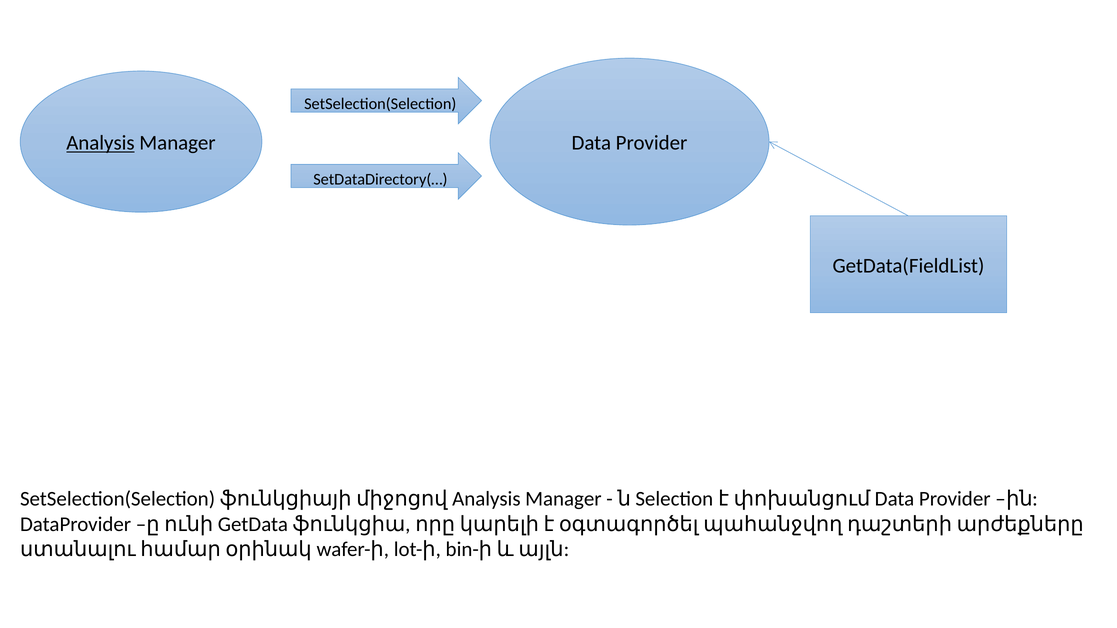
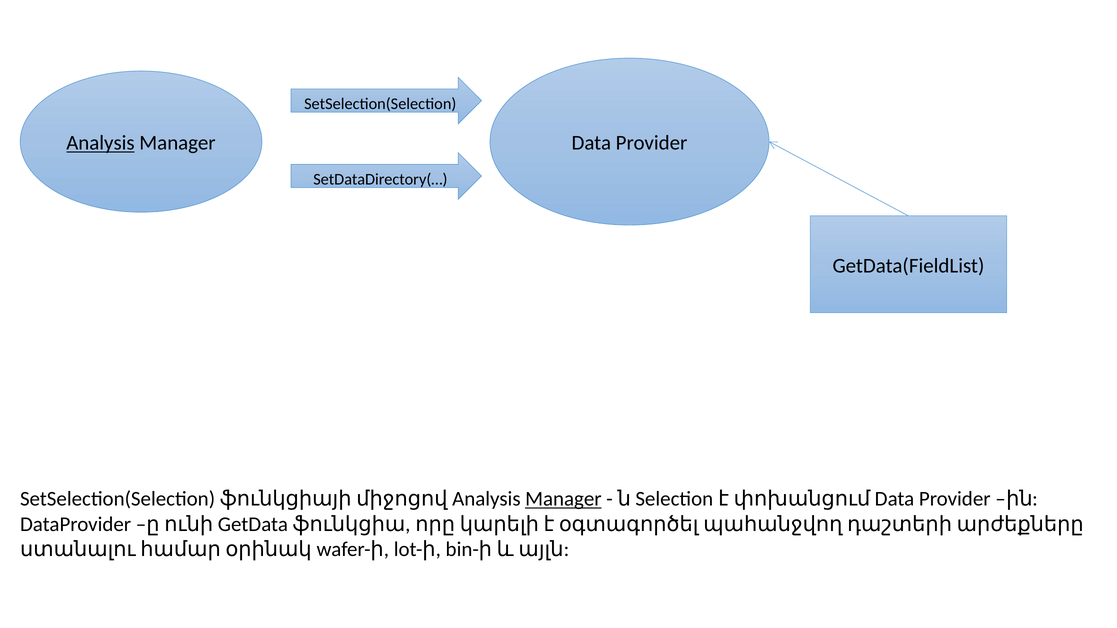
Manager at (563, 499) underline: none -> present
